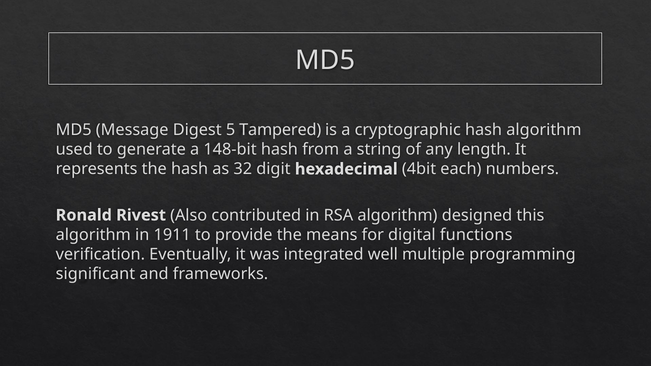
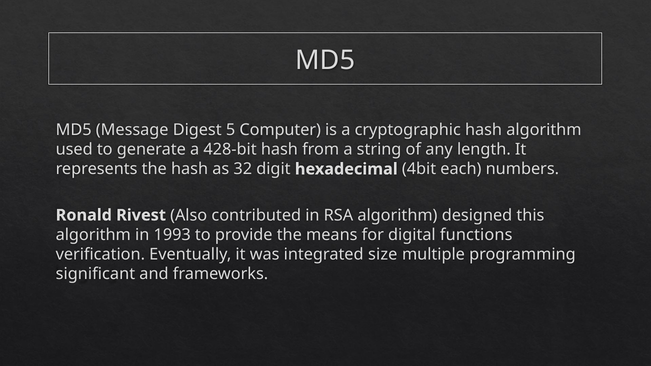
Tampered: Tampered -> Computer
148-bit: 148-bit -> 428-bit
1911: 1911 -> 1993
well: well -> size
